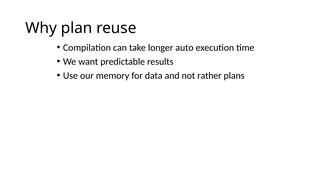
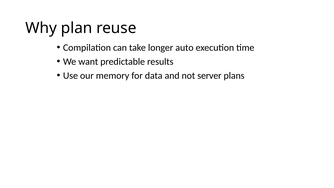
rather: rather -> server
